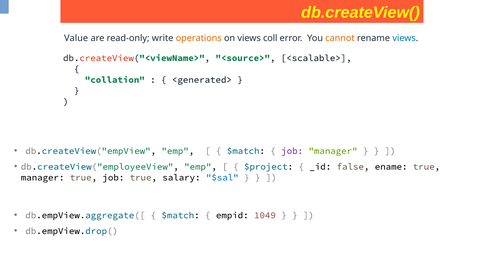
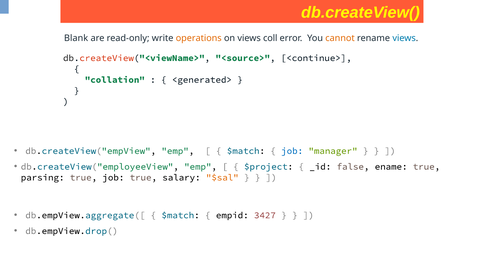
Value: Value -> Blank
<scalable>: <scalable> -> <continue>
job at (292, 151) colour: purple -> blue
manager at (43, 178): manager -> parsing
$sal colour: blue -> orange
1049: 1049 -> 3427
